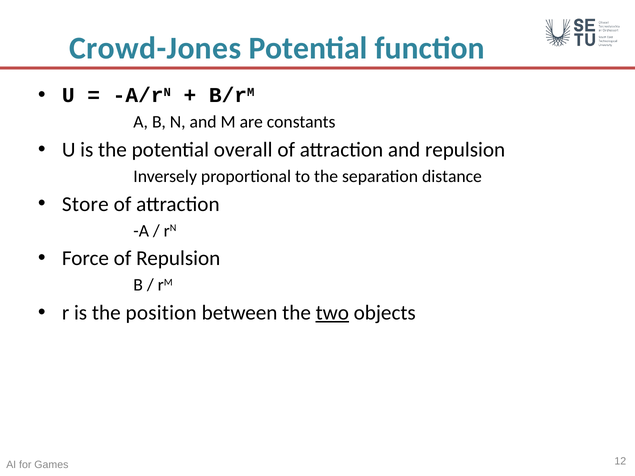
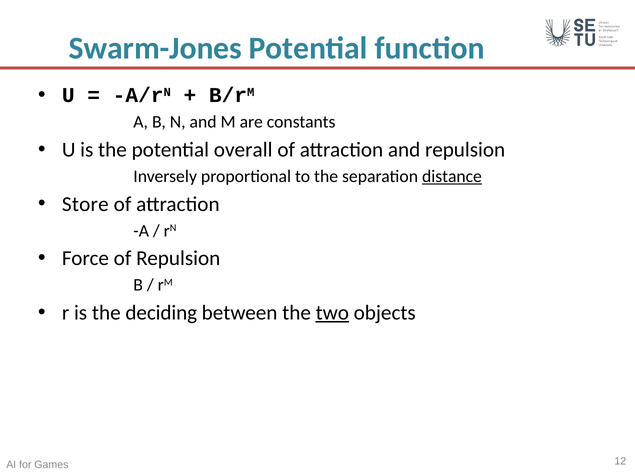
Crowd-Jones: Crowd-Jones -> Swarm-Jones
distance underline: none -> present
position: position -> deciding
